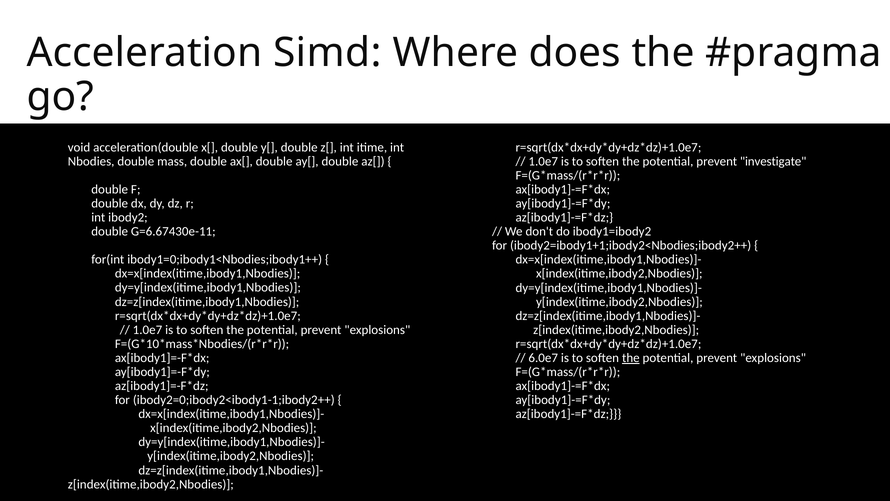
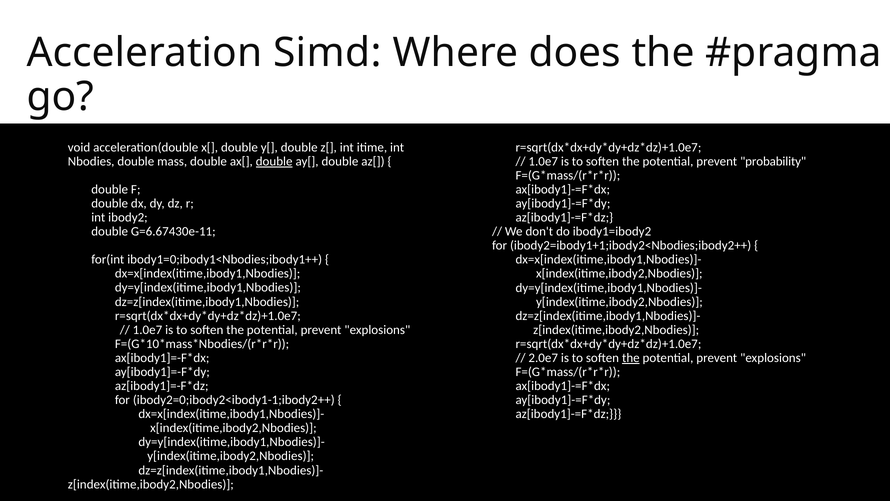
double at (274, 161) underline: none -> present
investigate: investigate -> probability
6.0e7: 6.0e7 -> 2.0e7
